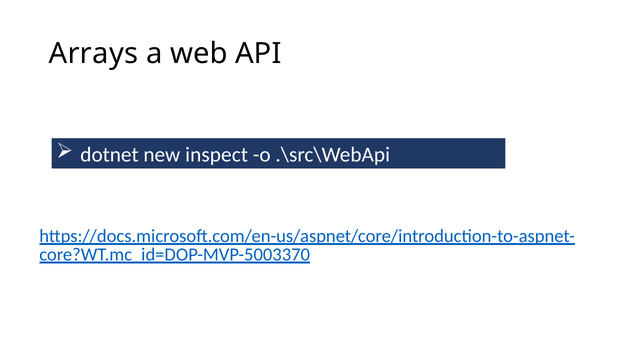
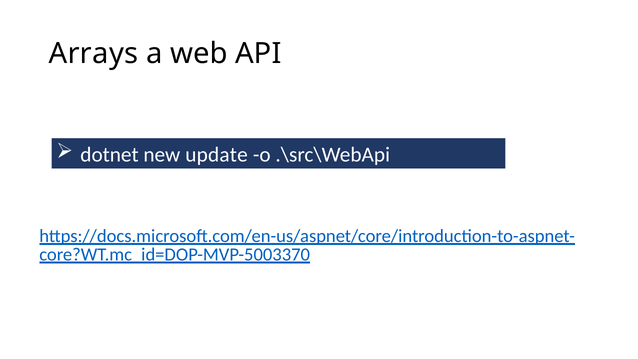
inspect: inspect -> update
